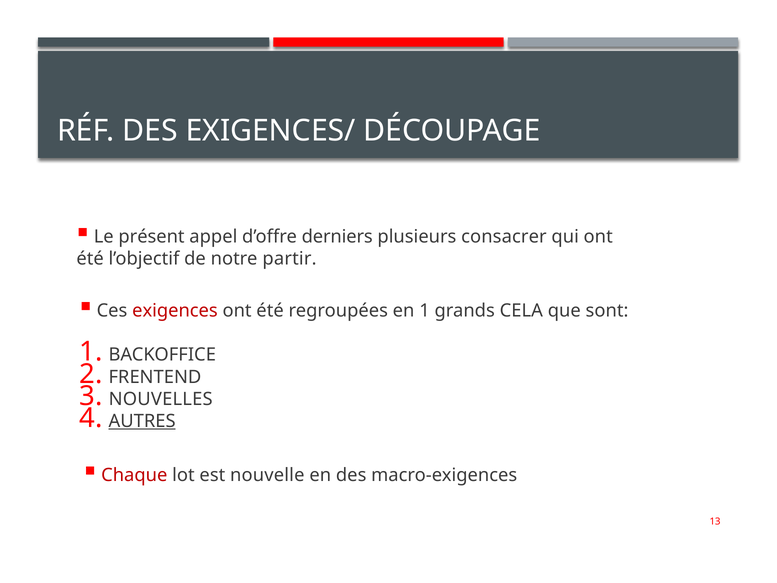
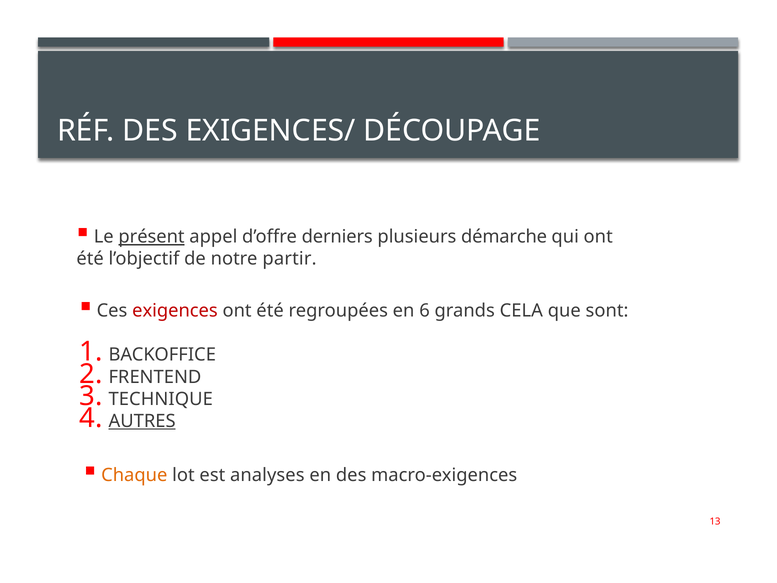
présent underline: none -> present
consacrer: consacrer -> démarche
en 1: 1 -> 6
NOUVELLES: NOUVELLES -> TECHNIQUE
Chaque colour: red -> orange
nouvelle: nouvelle -> analyses
